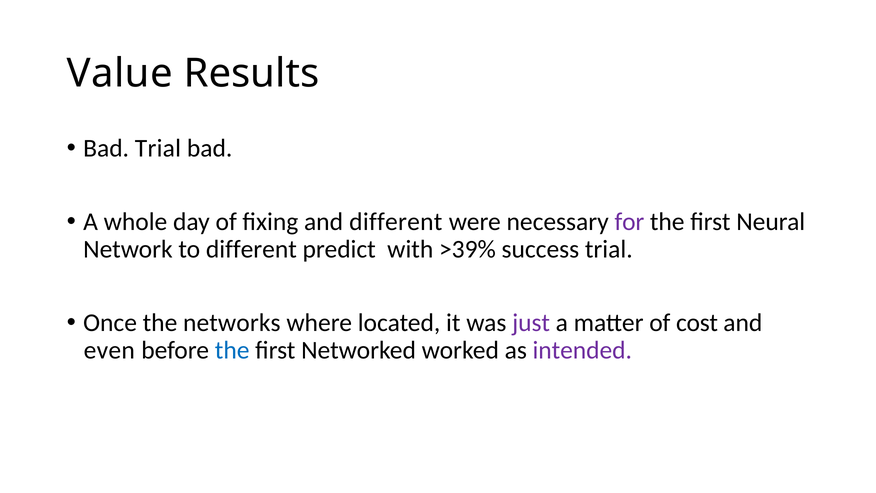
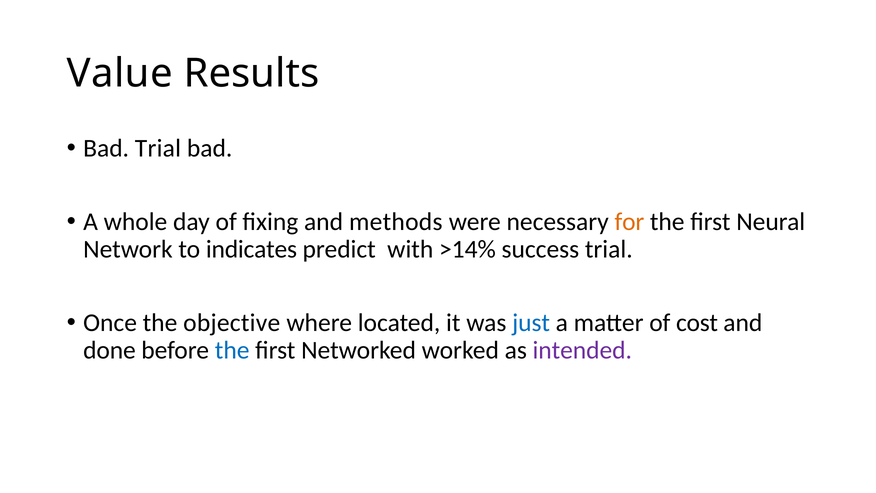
and different: different -> methods
for colour: purple -> orange
to different: different -> indicates
>39%: >39% -> >14%
networks: networks -> objective
just colour: purple -> blue
even: even -> done
